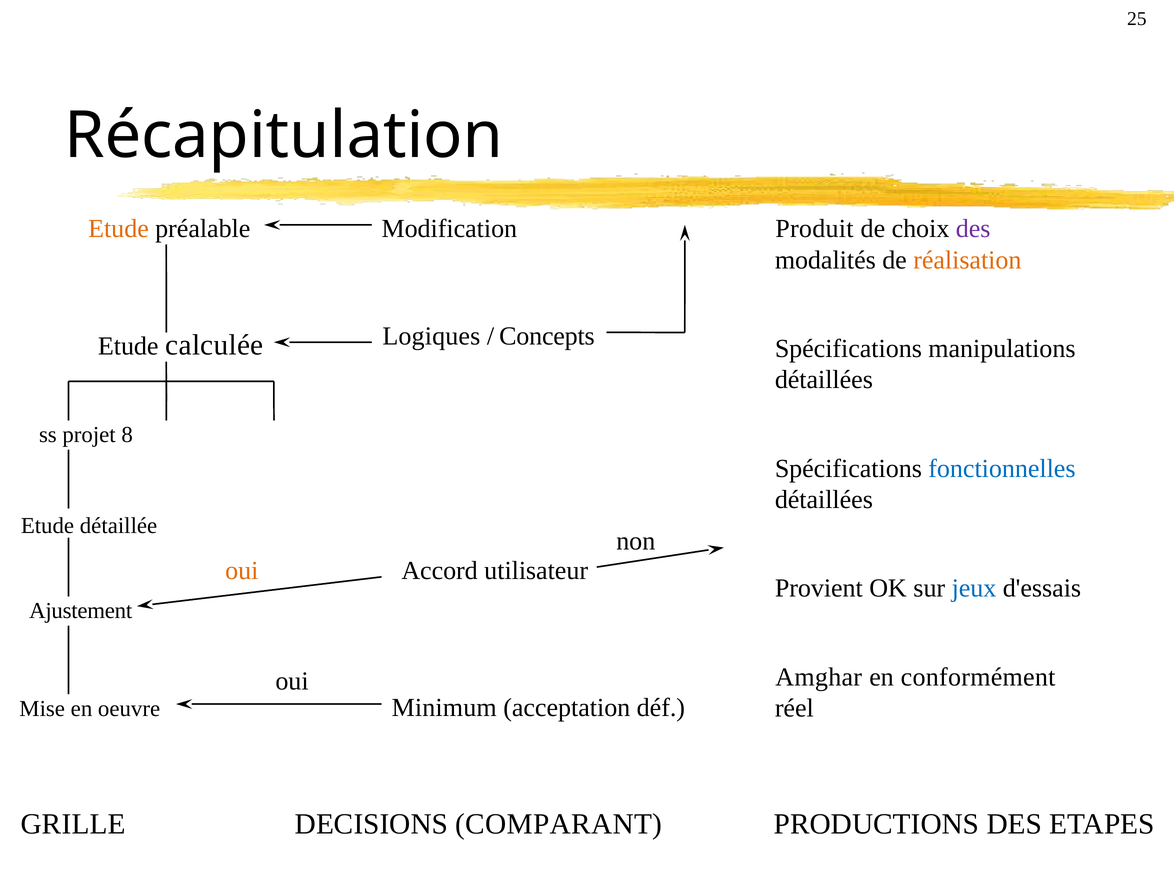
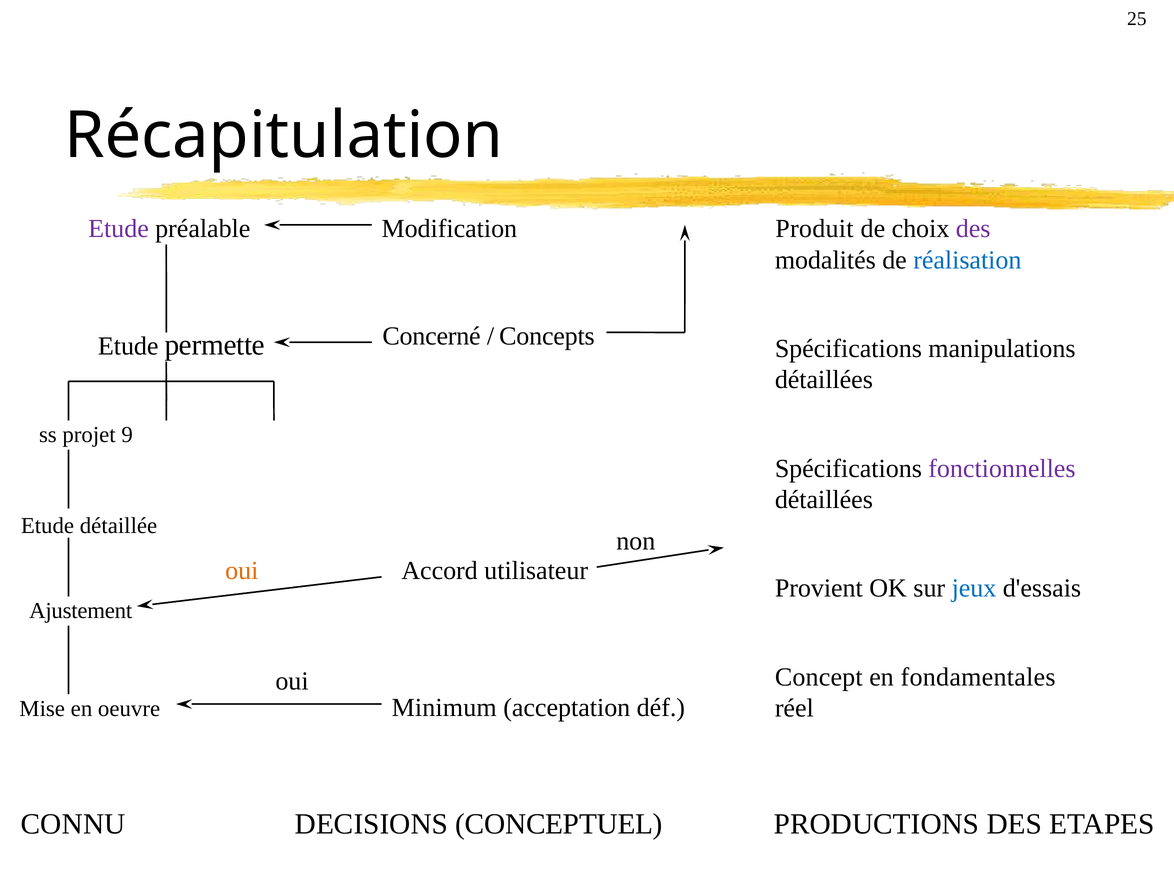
Etude at (118, 229) colour: orange -> purple
réalisation colour: orange -> blue
Logiques: Logiques -> Concerné
calculée: calculée -> permette
8: 8 -> 9
fonctionnelles colour: blue -> purple
Amghar: Amghar -> Concept
conformément: conformément -> fondamentales
GRILLE: GRILLE -> CONNU
COMPARANT: COMPARANT -> CONCEPTUEL
